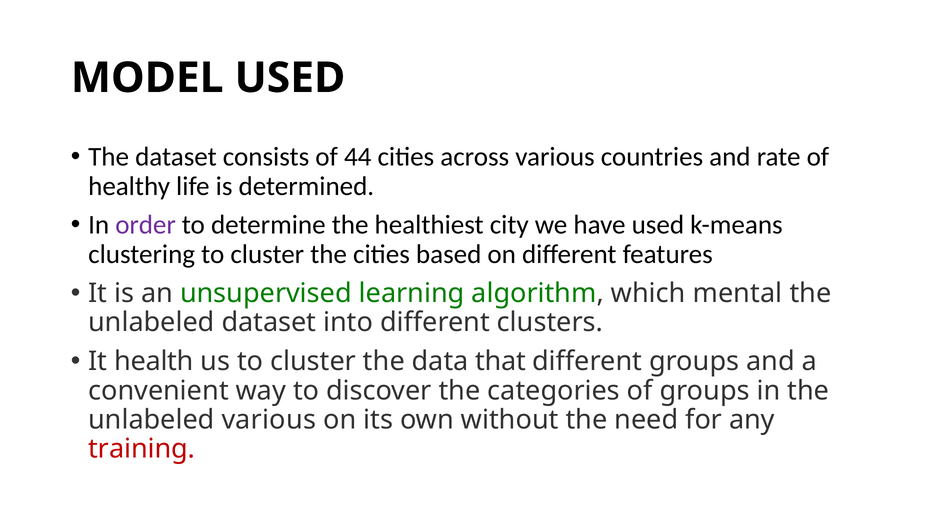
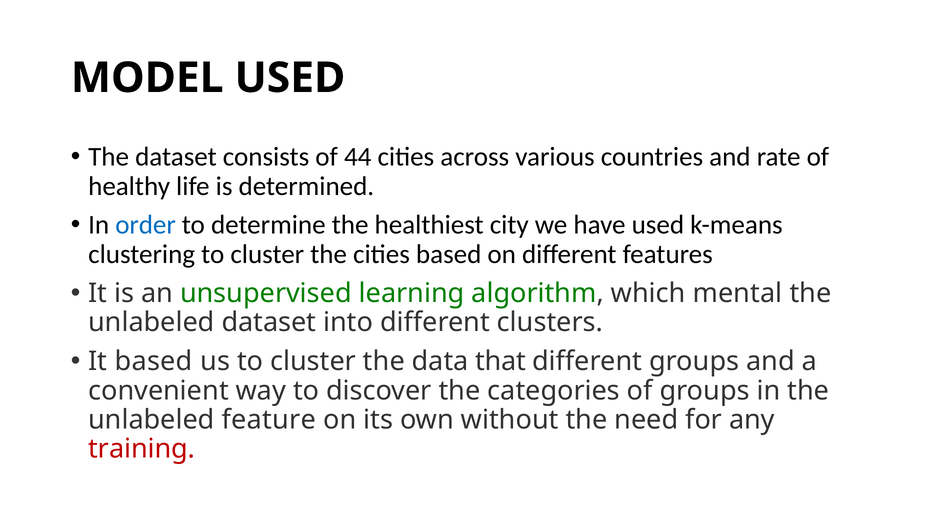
order colour: purple -> blue
It health: health -> based
unlabeled various: various -> feature
